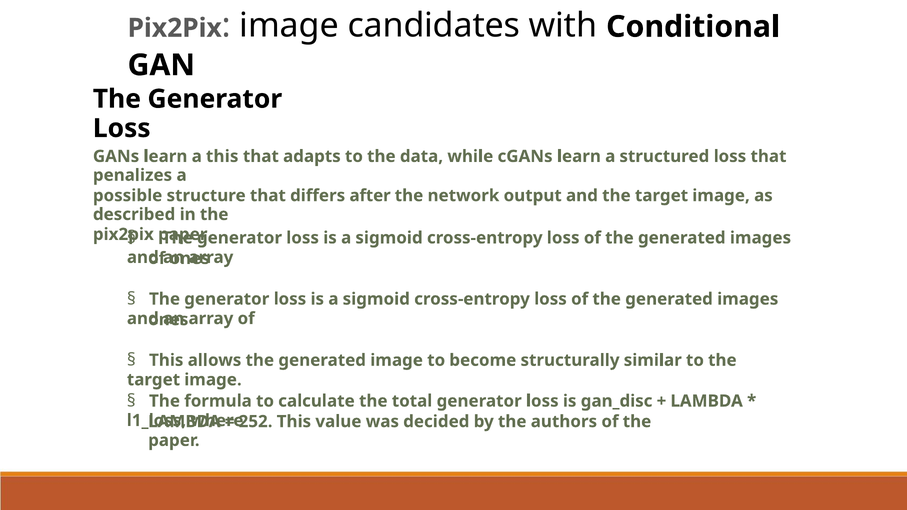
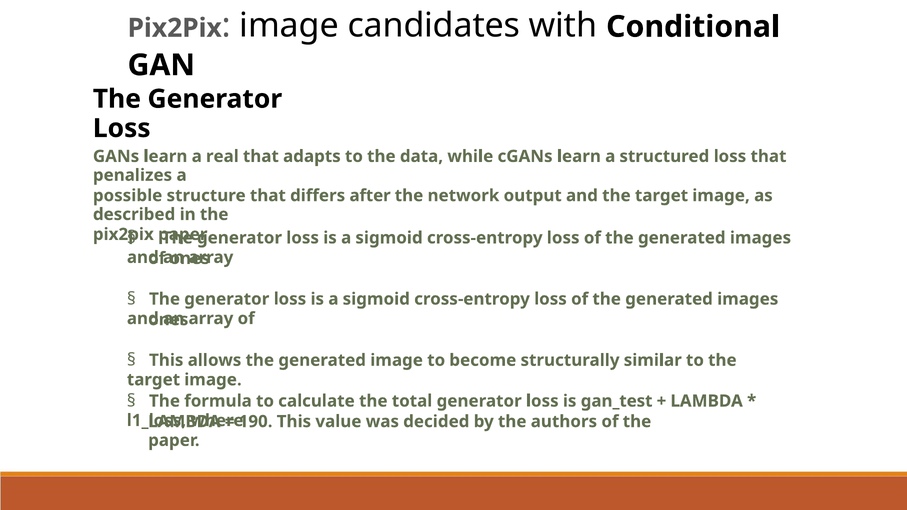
a this: this -> real
gan_disc: gan_disc -> gan_test
252: 252 -> 190
